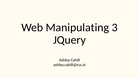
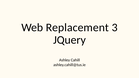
Manipulating: Manipulating -> Replacement
